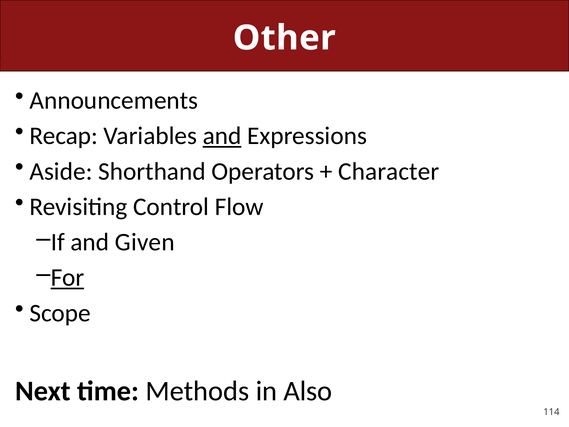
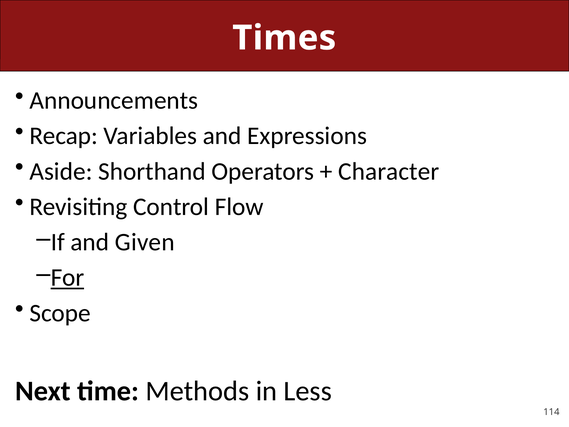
Other: Other -> Times
and at (222, 136) underline: present -> none
Also: Also -> Less
